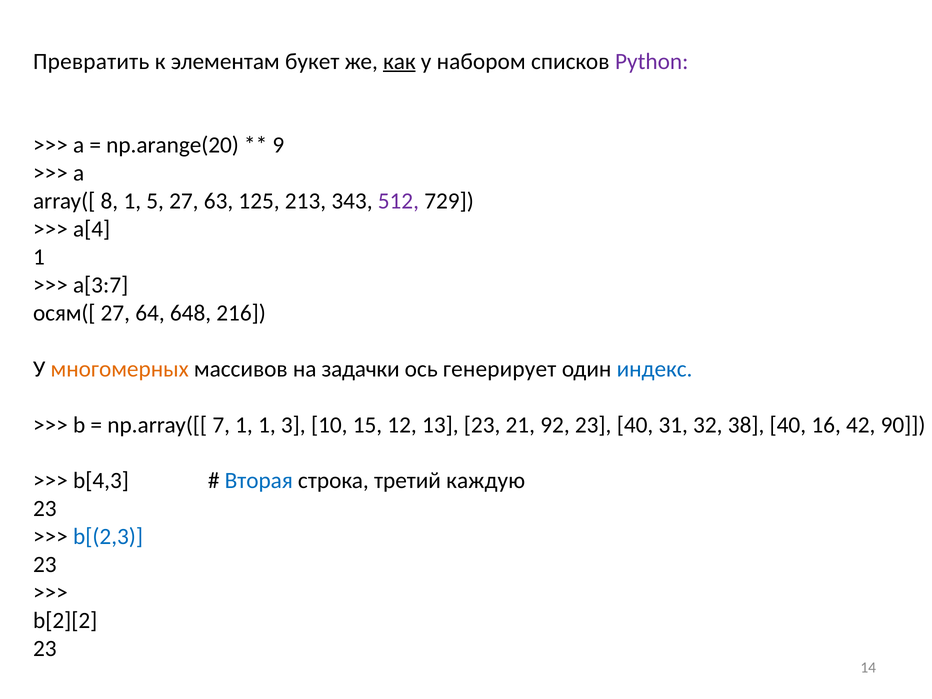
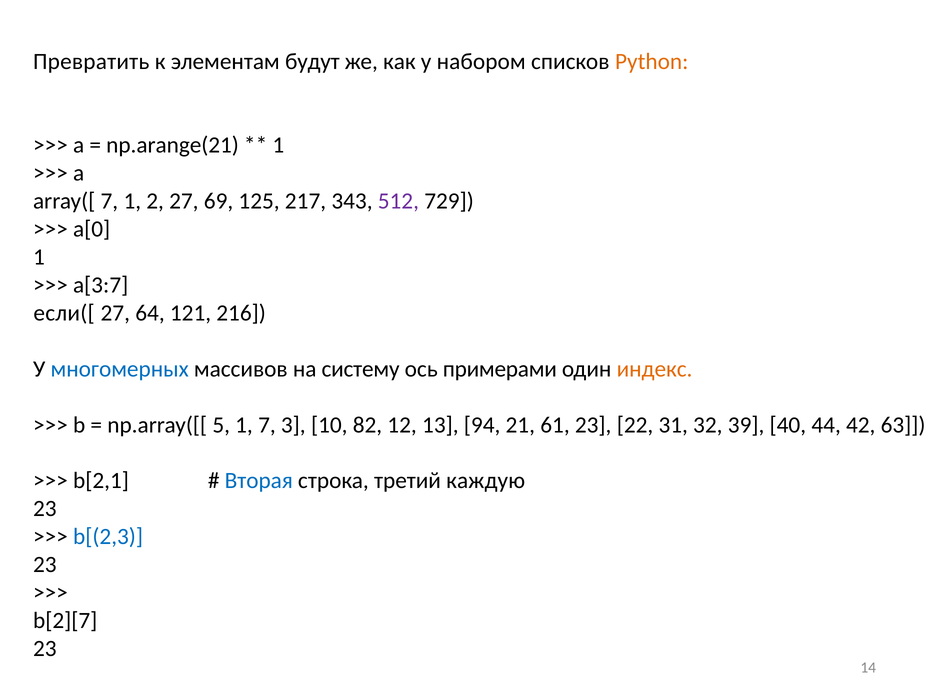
букет: букет -> будут
как underline: present -> none
Python colour: purple -> orange
np.arange(20: np.arange(20 -> np.arange(21
9 at (278, 145): 9 -> 1
array([ 8: 8 -> 7
5: 5 -> 2
63: 63 -> 69
213: 213 -> 217
a[4: a[4 -> a[0
осям([: осям([ -> если([
648: 648 -> 121
многомерных colour: orange -> blue
задачки: задачки -> систему
генерирует: генерирует -> примерами
индекс colour: blue -> orange
7: 7 -> 5
1 1: 1 -> 7
15: 15 -> 82
13 23: 23 -> 94
92: 92 -> 61
23 40: 40 -> 22
38: 38 -> 39
16: 16 -> 44
90: 90 -> 63
b[4,3: b[4,3 -> b[2,1
b[2][2: b[2][2 -> b[2][7
